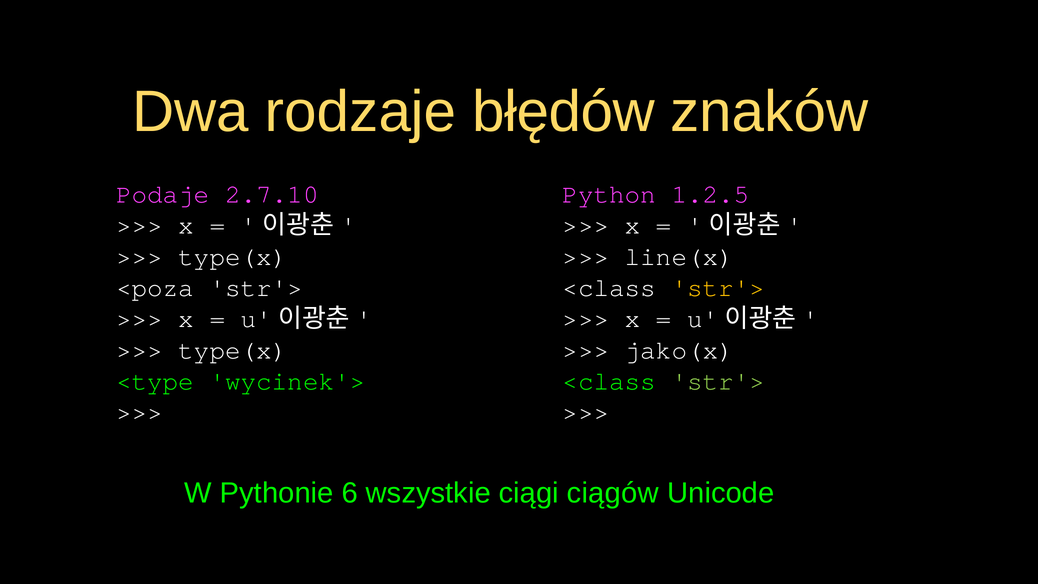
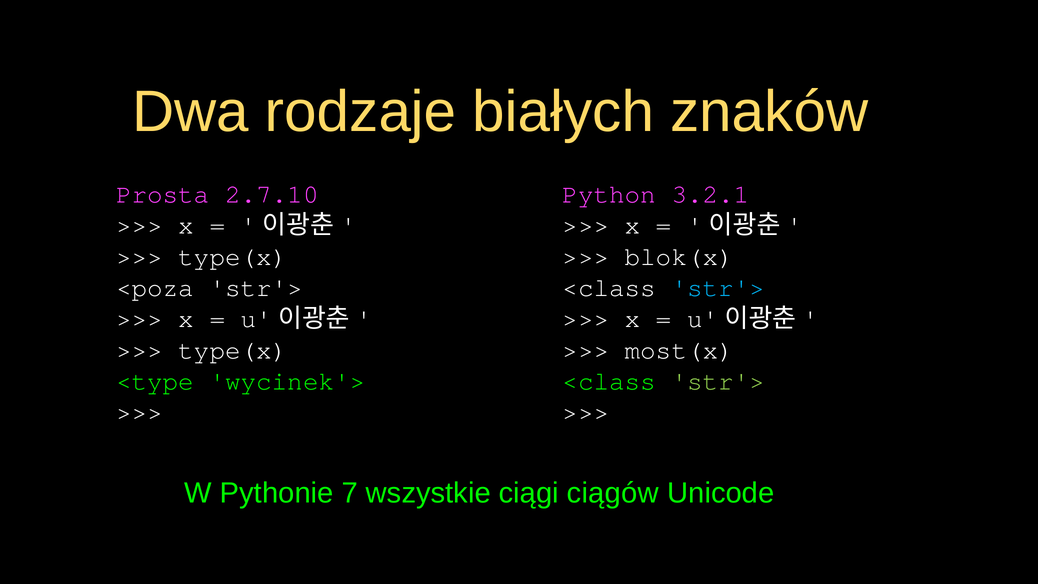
błędów: błędów -> białych
Podaje: Podaje -> Prosta
1.2.5: 1.2.5 -> 3.2.1
line(x: line(x -> blok(x
str'> at (718, 288) colour: yellow -> light blue
jako(x: jako(x -> most(x
6: 6 -> 7
